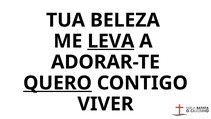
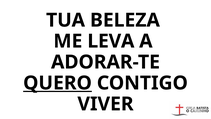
LEVA underline: present -> none
